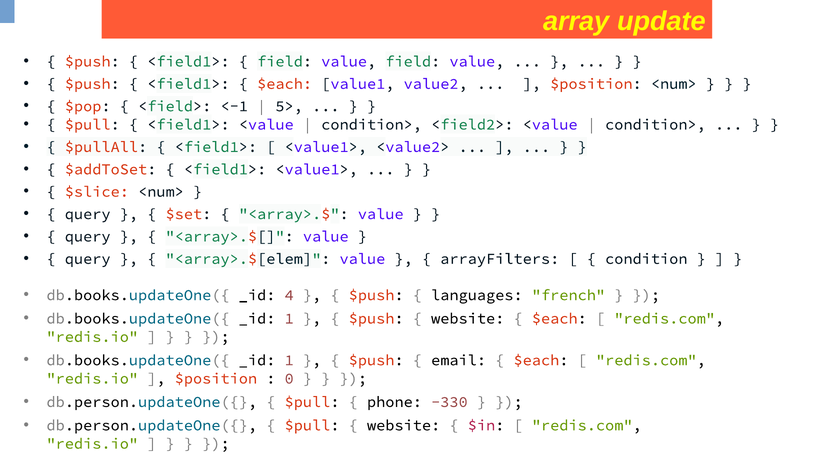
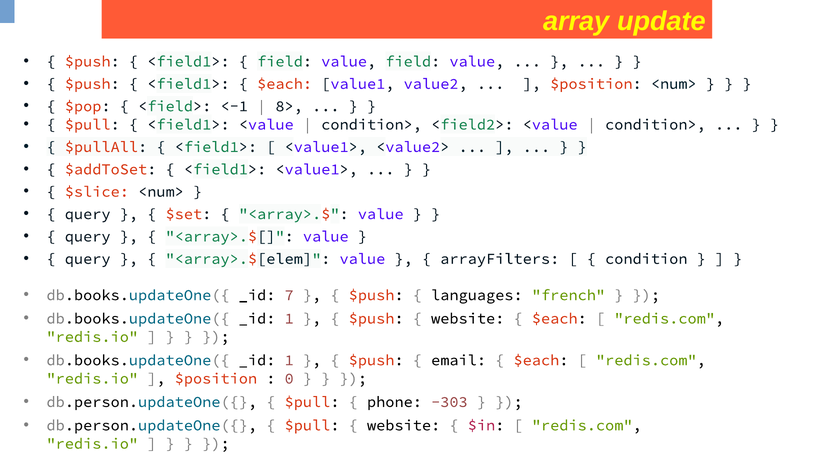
5>: 5> -> 8>
4: 4 -> 7
-330: -330 -> -303
